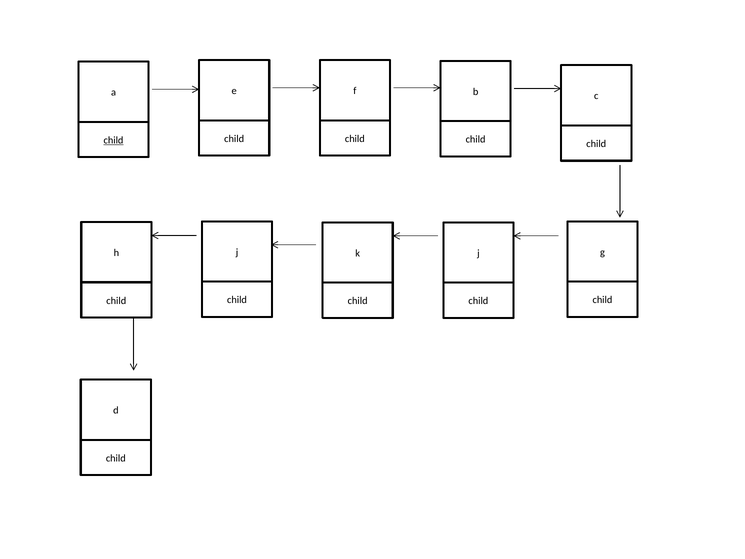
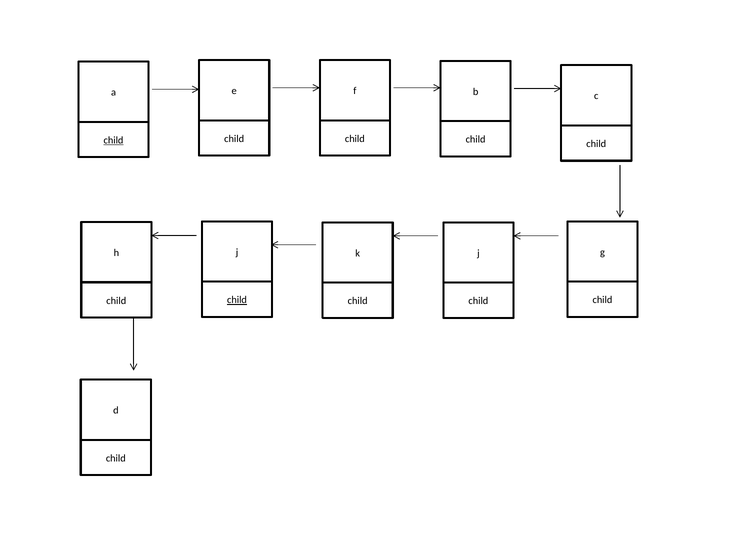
child at (237, 300) underline: none -> present
